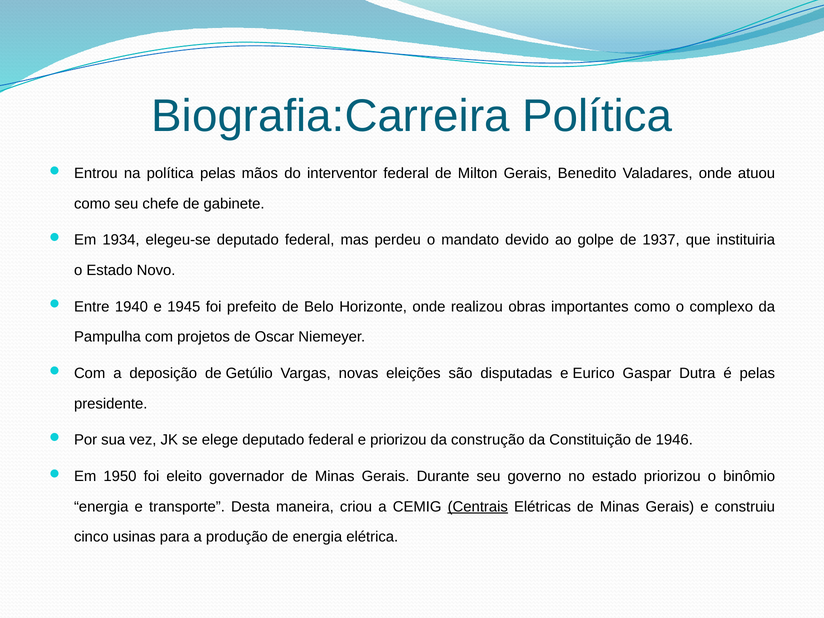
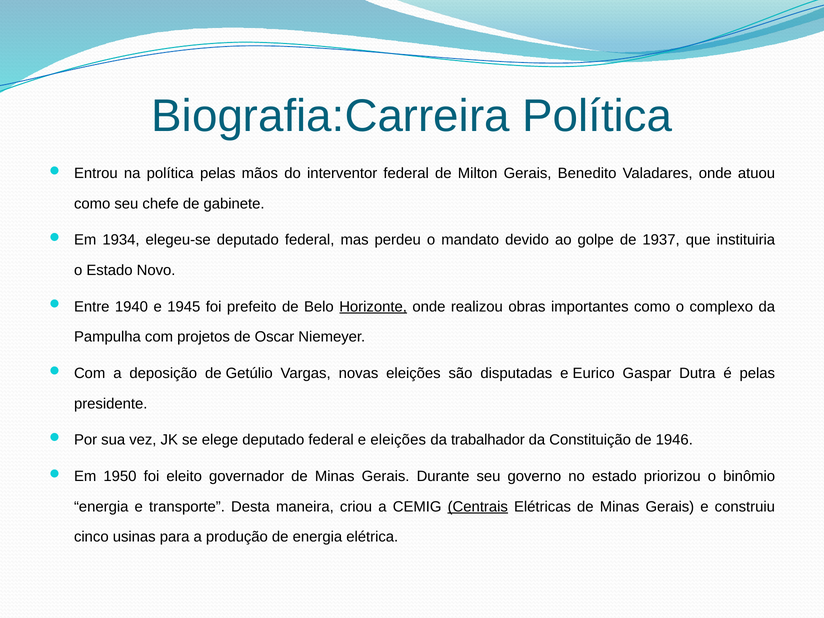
Horizonte underline: none -> present
e priorizou: priorizou -> eleições
construção: construção -> trabalhador
